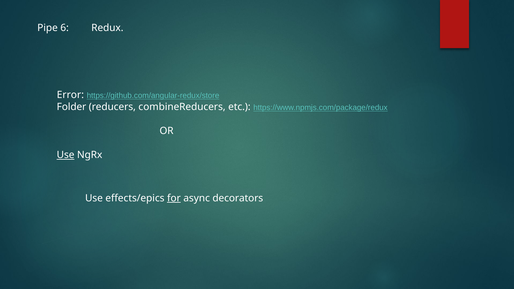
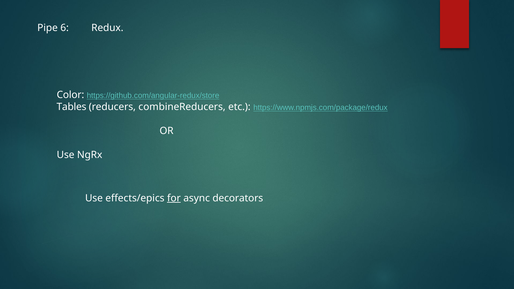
Error: Error -> Color
Folder: Folder -> Tables
Use at (66, 155) underline: present -> none
